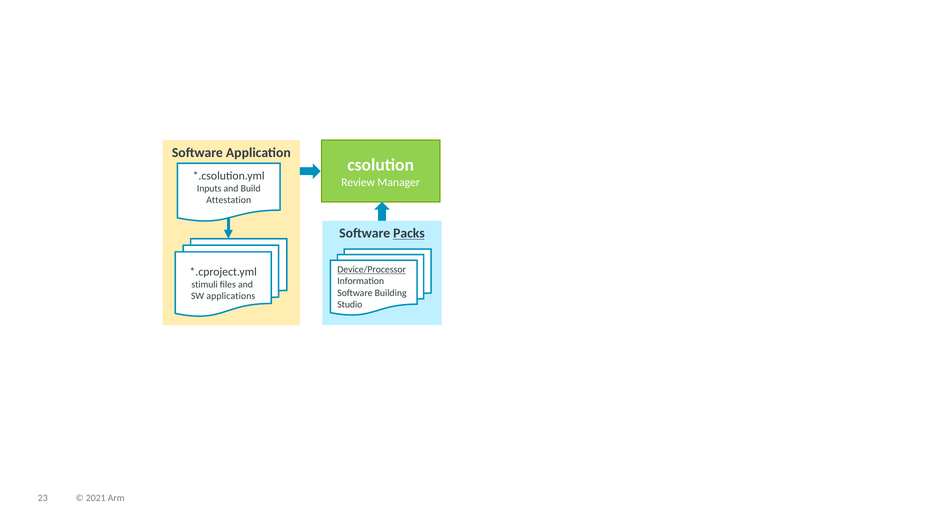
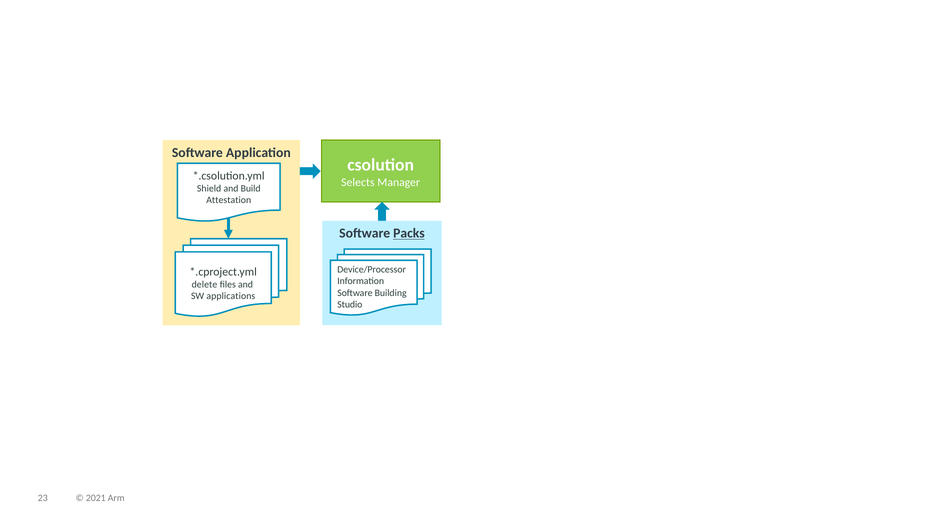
Review: Review -> Selects
Inputs: Inputs -> Shield
Device/Processor underline: present -> none
stimuli: stimuli -> delete
